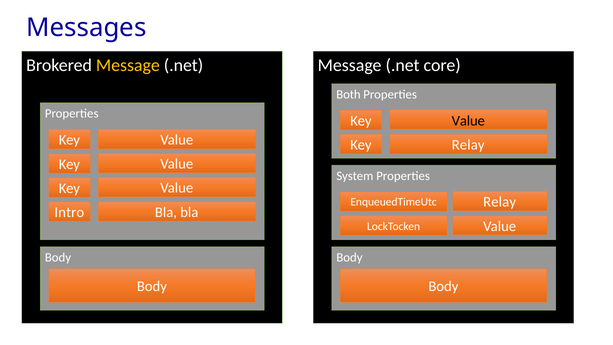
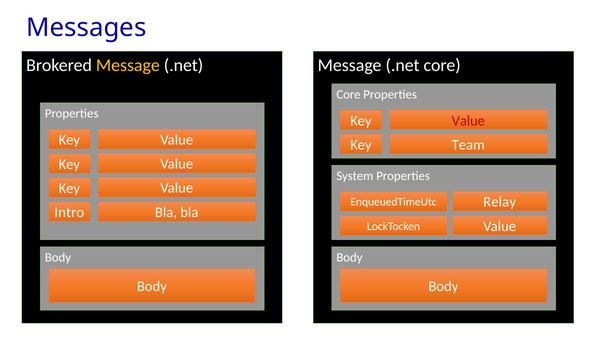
Both at (348, 94): Both -> Core
Value at (468, 121) colour: black -> red
Key Relay: Relay -> Team
